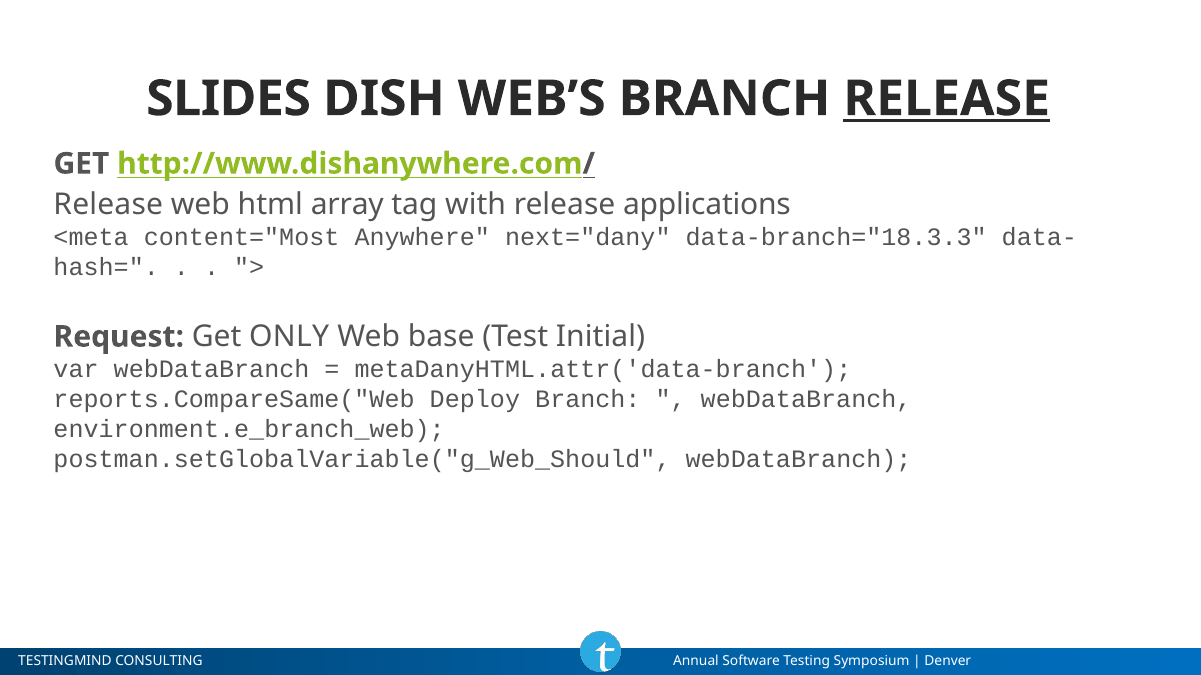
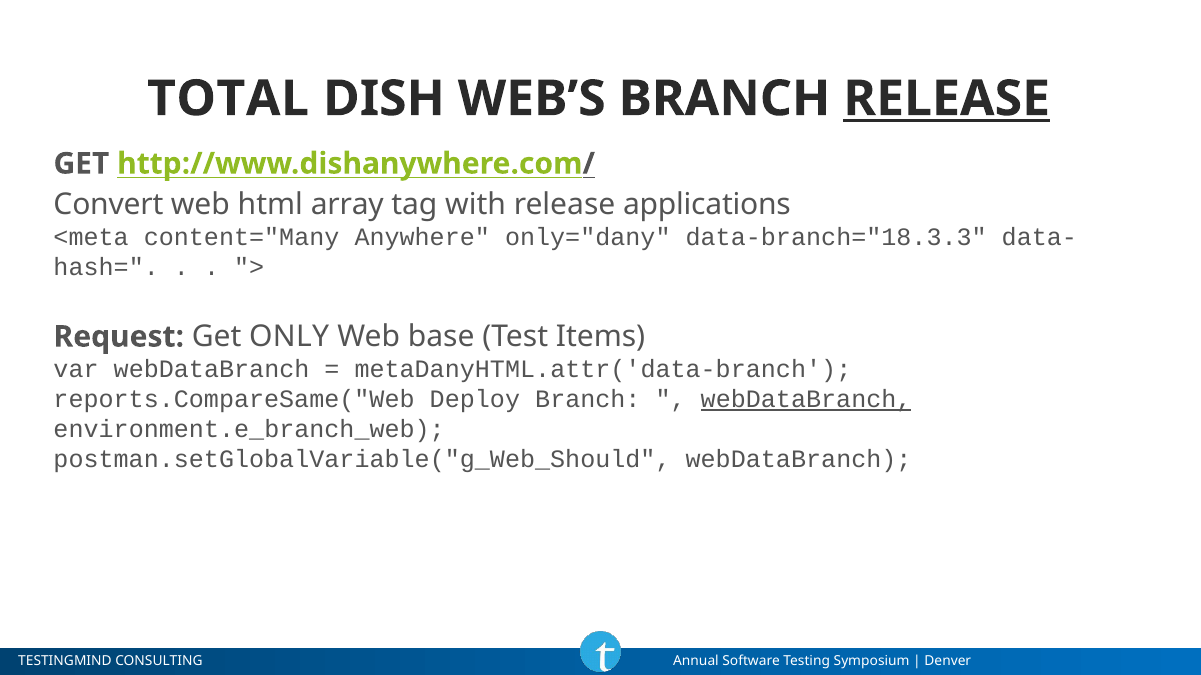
SLIDES: SLIDES -> TOTAL
Release at (108, 205): Release -> Convert
content="Most: content="Most -> content="Many
next="dany: next="dany -> only="dany
Initial: Initial -> Items
webDataBranch at (806, 400) underline: none -> present
